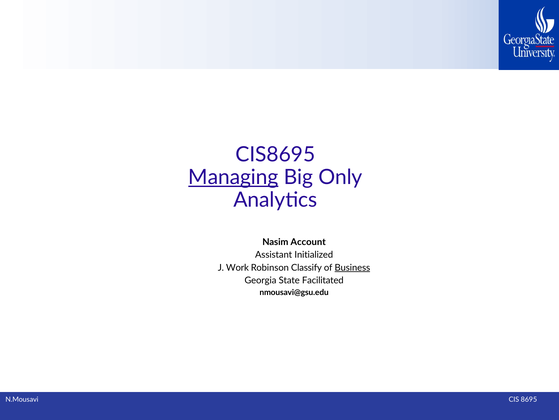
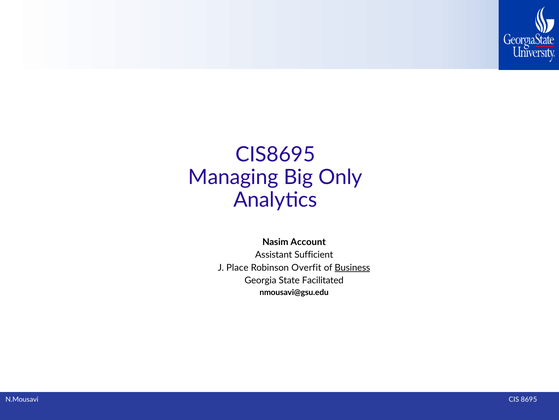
Managing underline: present -> none
Initialized: Initialized -> Sufficient
Work: Work -> Place
Classify: Classify -> Overfit
